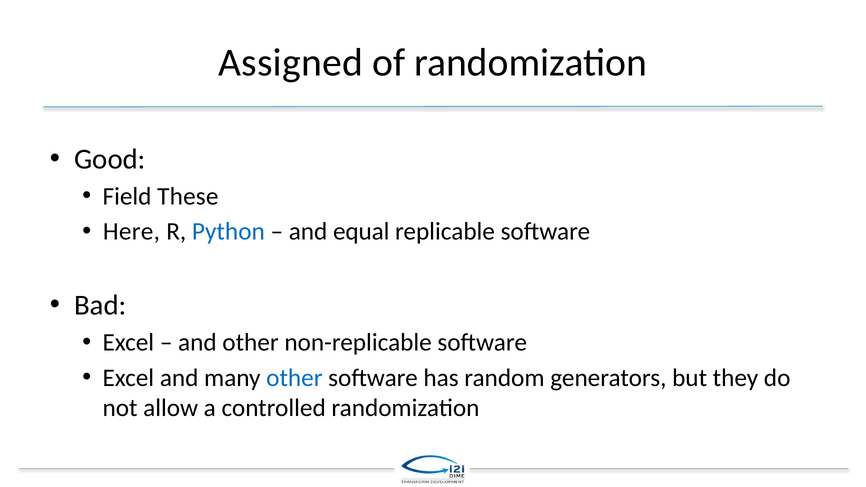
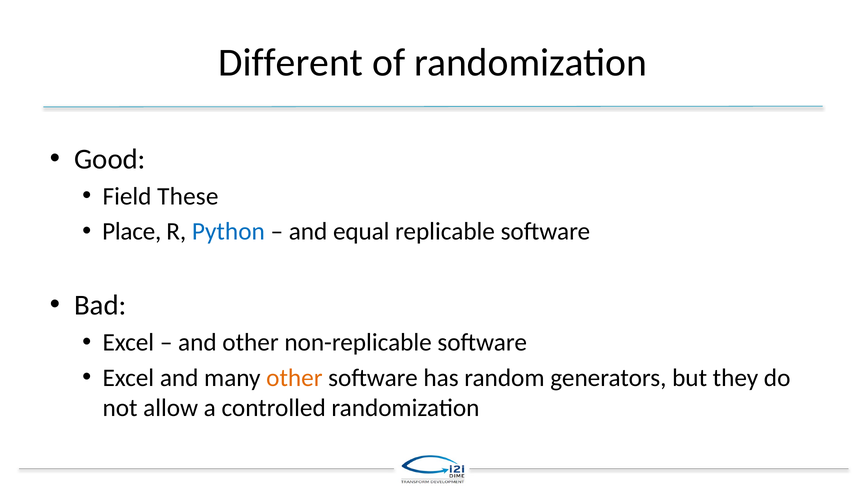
Assigned: Assigned -> Different
Here: Here -> Place
other at (294, 378) colour: blue -> orange
